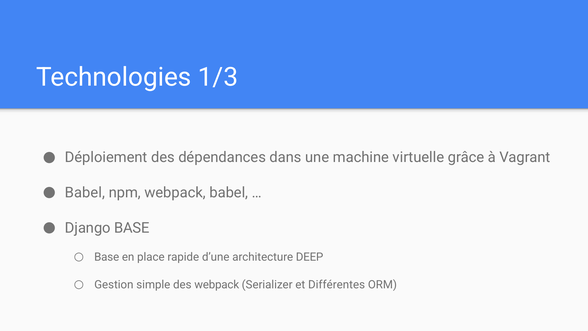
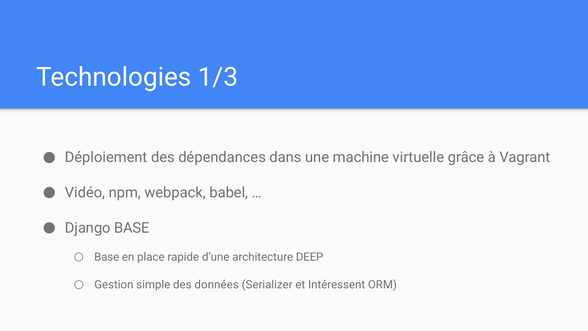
Babel at (85, 193): Babel -> Vidéo
des webpack: webpack -> données
Différentes: Différentes -> Intéressent
